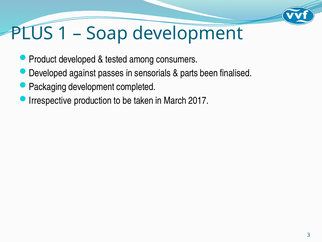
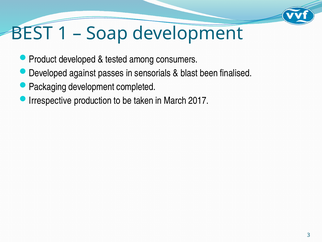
PLUS: PLUS -> BEST
parts: parts -> blast
